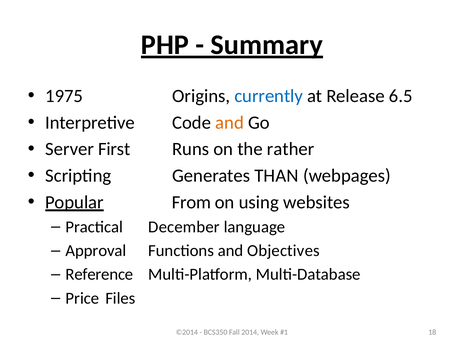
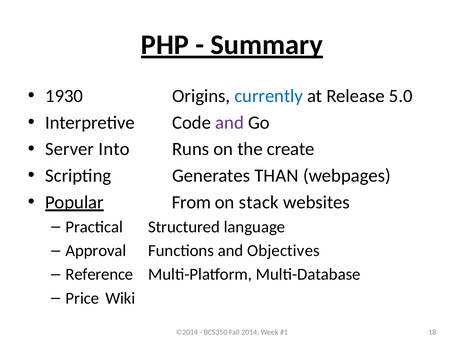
1975: 1975 -> 1930
6.5: 6.5 -> 5.0
and at (230, 123) colour: orange -> purple
First: First -> Into
rather: rather -> create
using: using -> stack
December: December -> Structured
Files: Files -> Wiki
